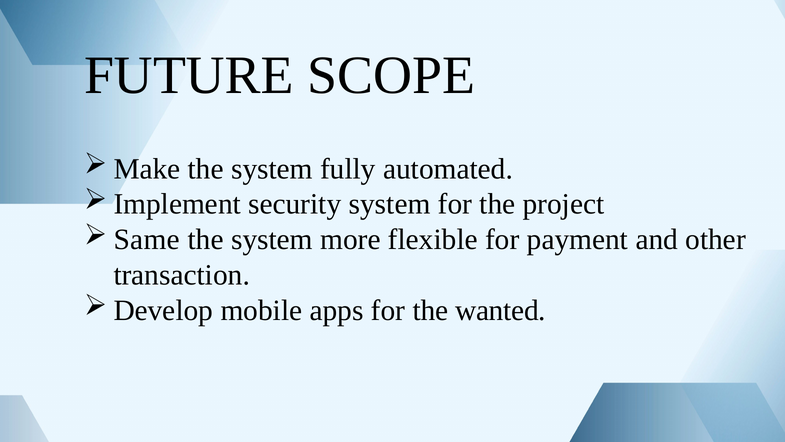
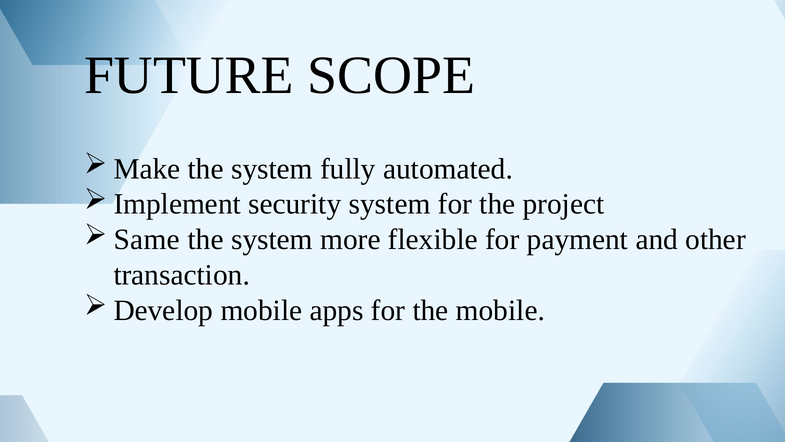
the wanted: wanted -> mobile
